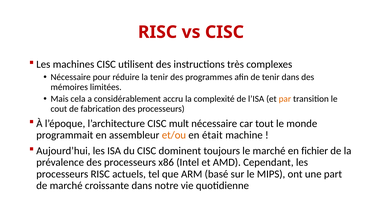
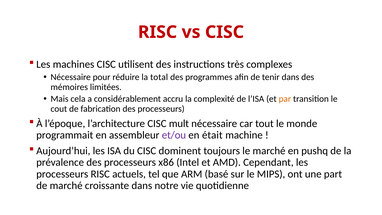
la tenir: tenir -> total
et/ou colour: orange -> purple
fichier: fichier -> pushq
